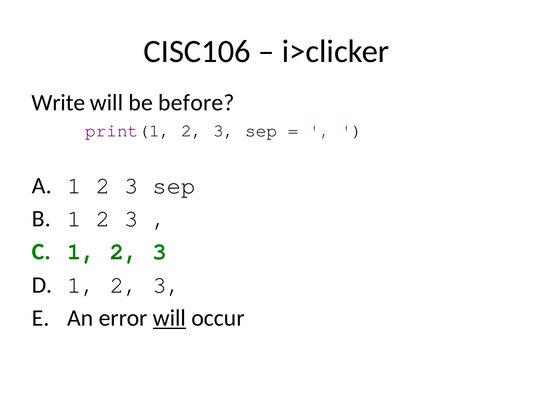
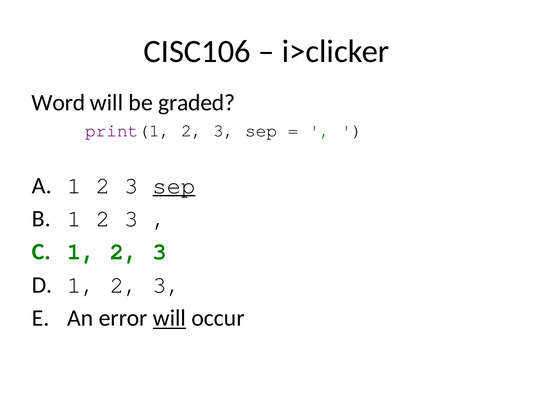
Write: Write -> Word
before: before -> graded
sep at (174, 186) underline: none -> present
